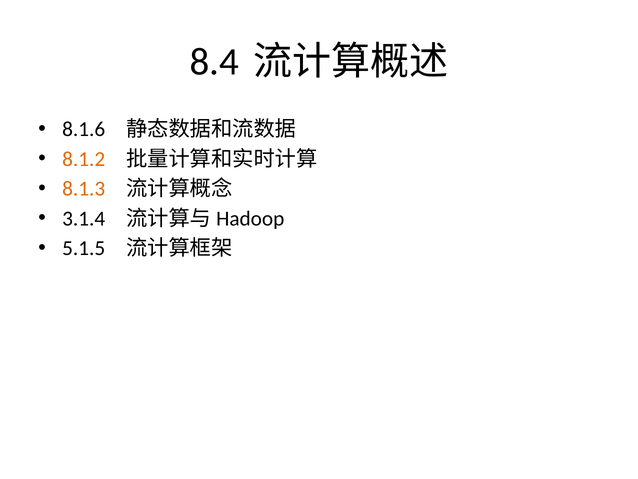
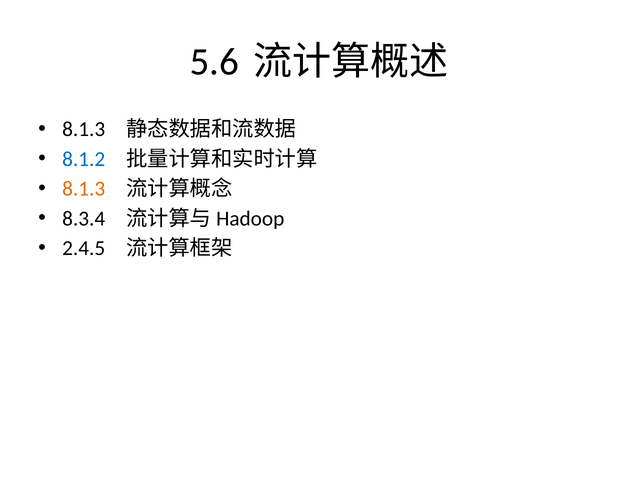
8.4: 8.4 -> 5.6
8.1.6 at (84, 129): 8.1.6 -> 8.1.3
8.1.2 colour: orange -> blue
3.1.4: 3.1.4 -> 8.3.4
5.1.5: 5.1.5 -> 2.4.5
